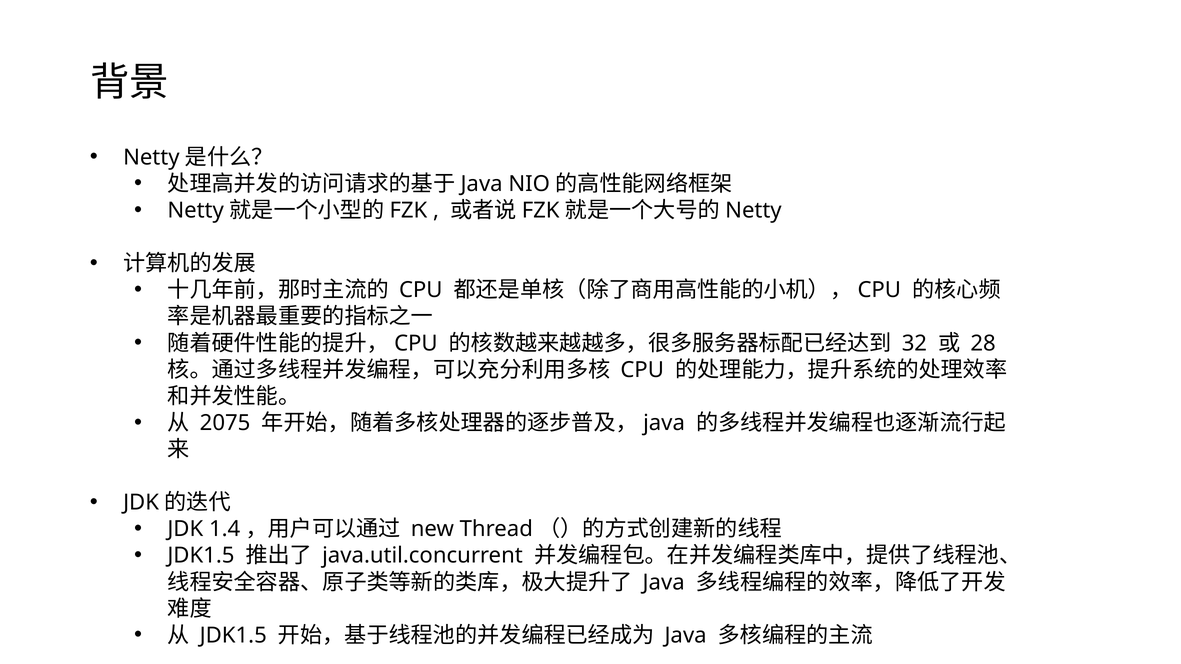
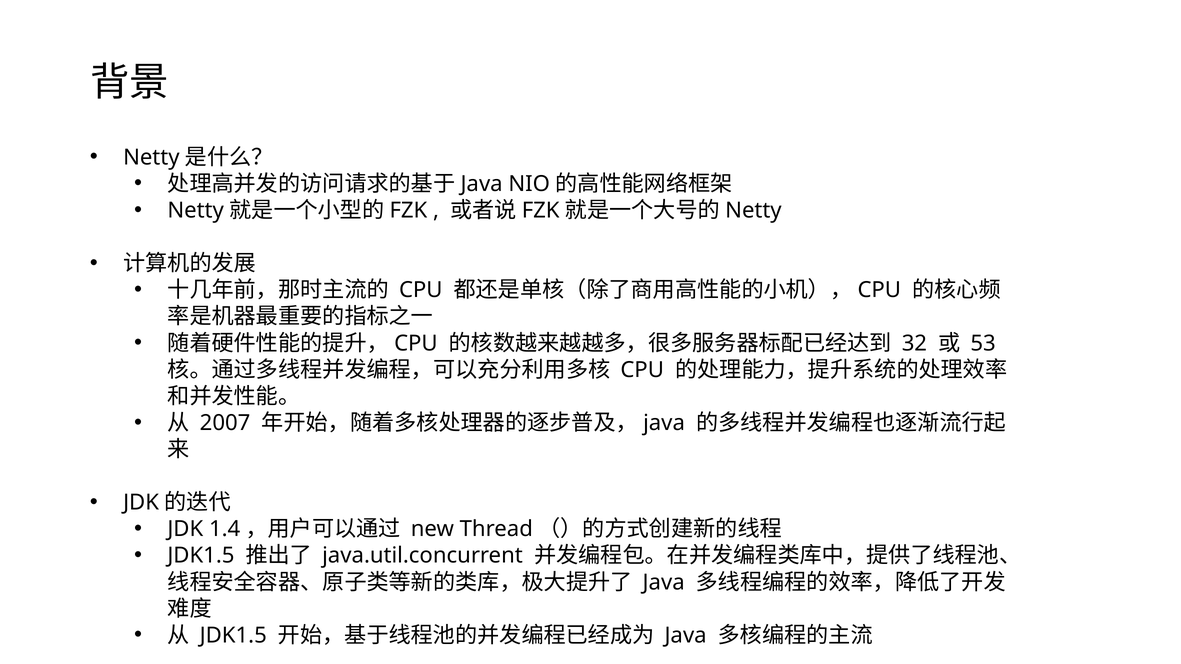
28: 28 -> 53
2075: 2075 -> 2007
